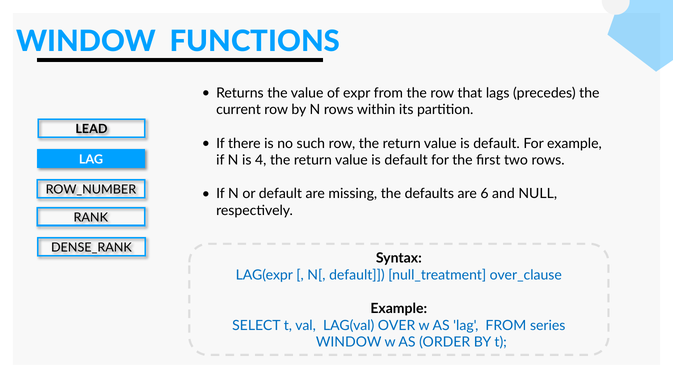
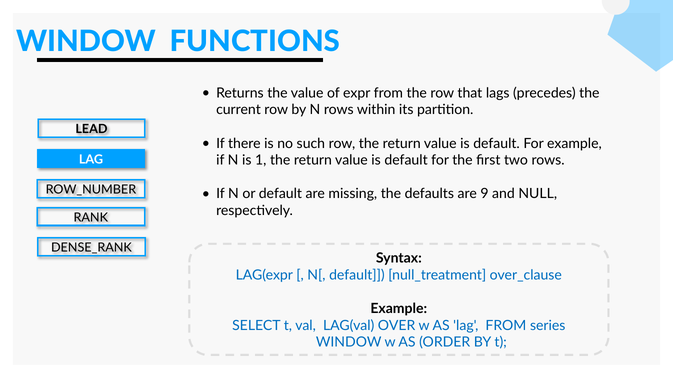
4: 4 -> 1
6: 6 -> 9
